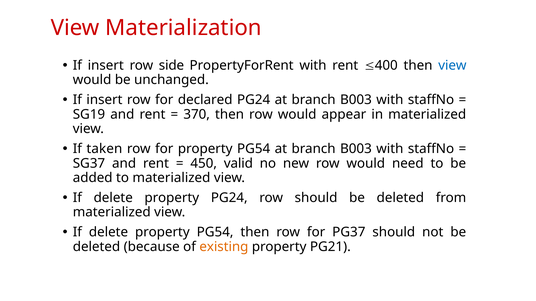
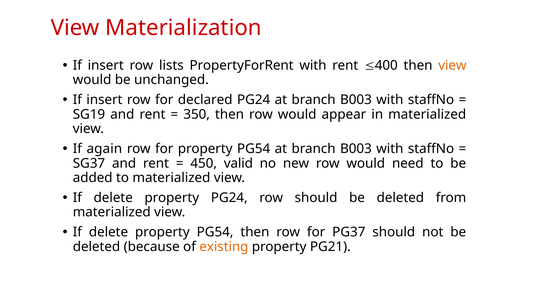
side: side -> lists
view at (452, 66) colour: blue -> orange
370: 370 -> 350
taken: taken -> again
